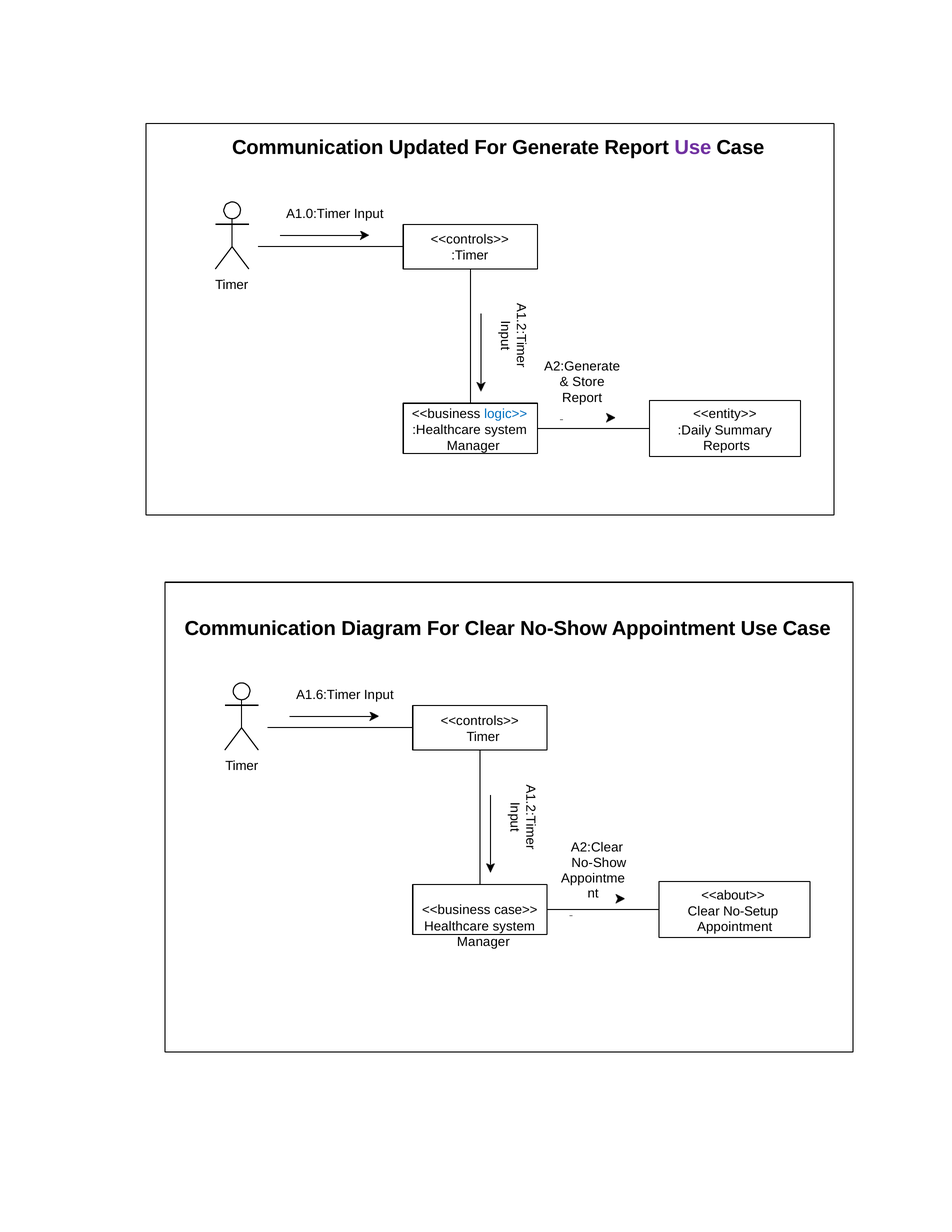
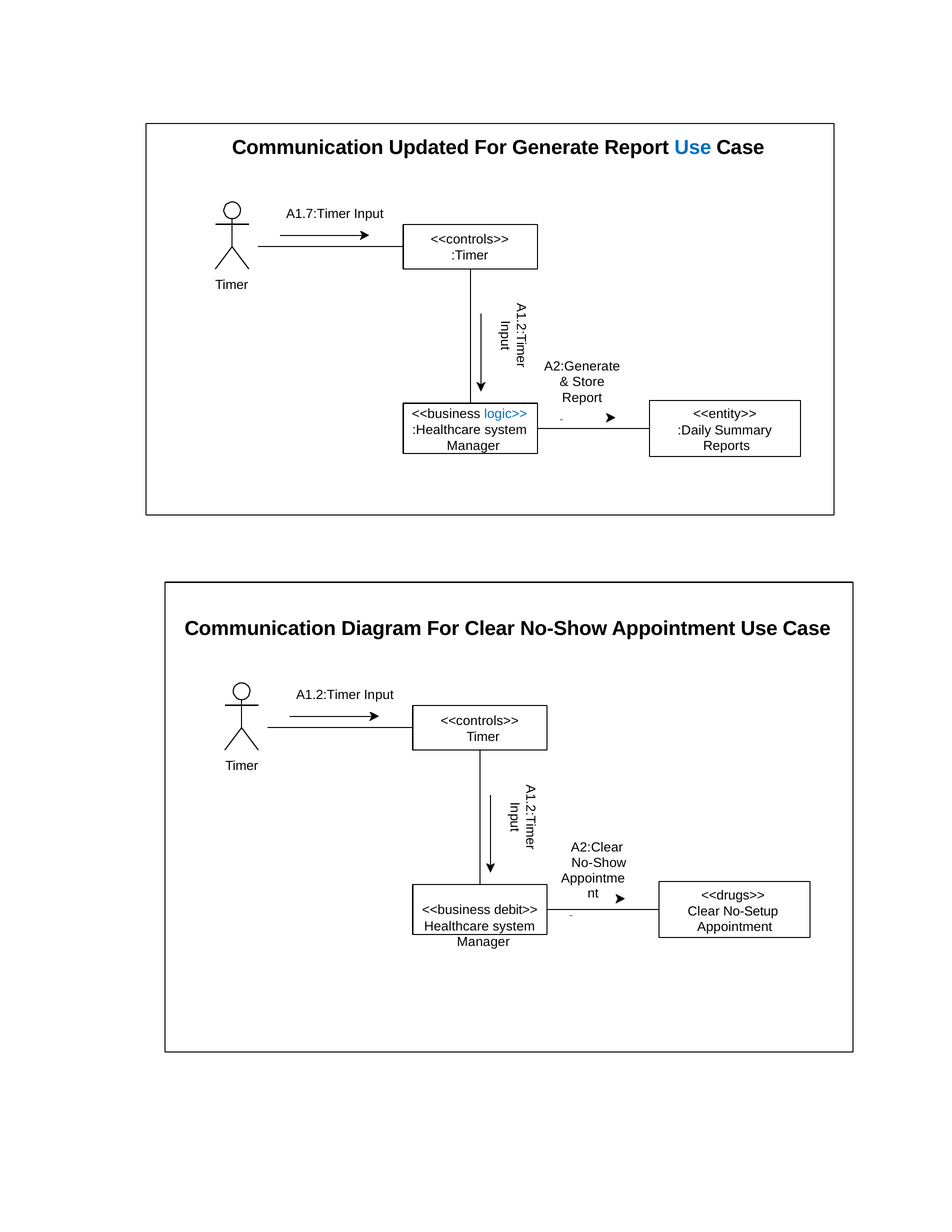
Use at (693, 148) colour: purple -> blue
A1.0:Timer: A1.0:Timer -> A1.7:Timer
A1.6:Timer: A1.6:Timer -> A1.2:Timer
<<about>>: <<about>> -> <<drugs>>
case>>: case>> -> debit>>
